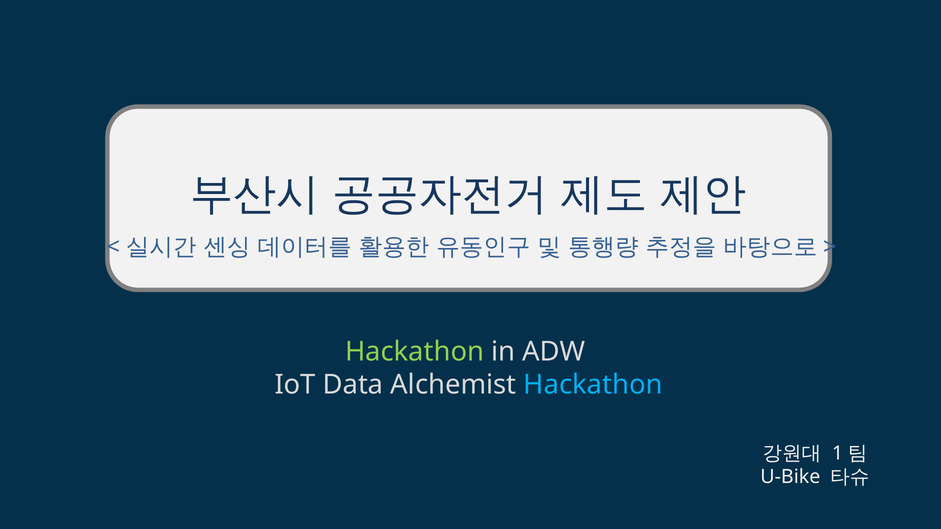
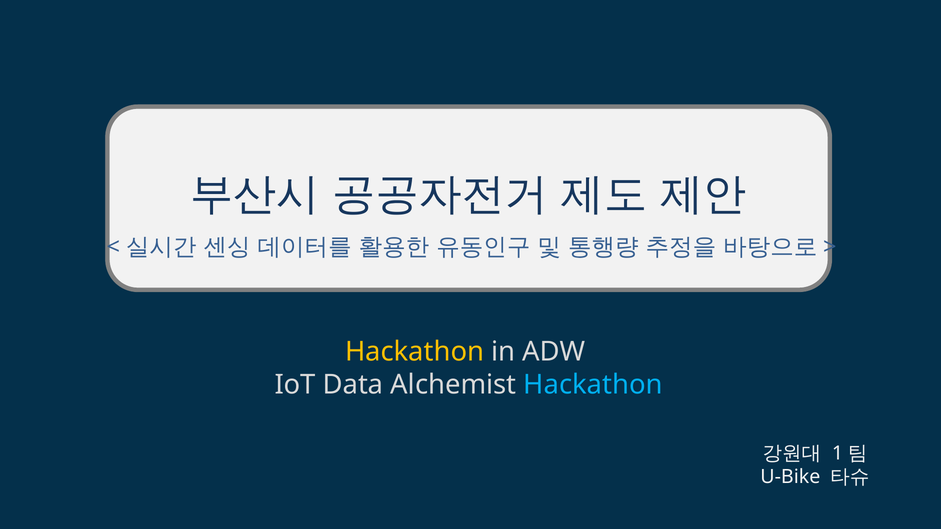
Hackathon at (415, 352) colour: light green -> yellow
